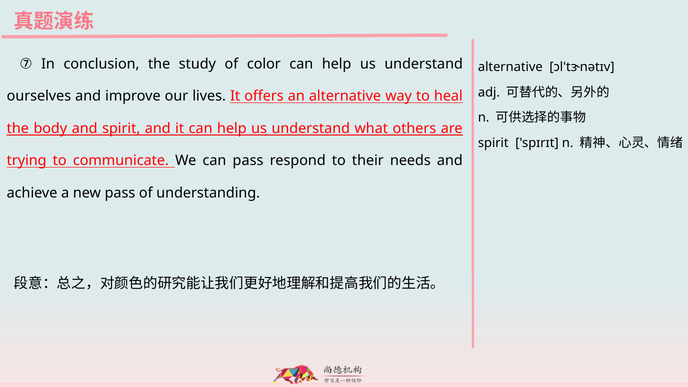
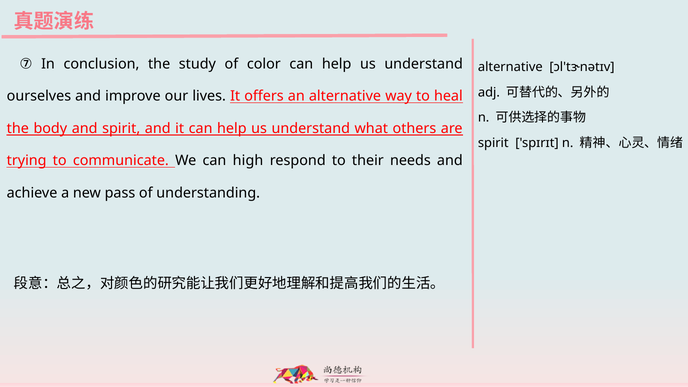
can pass: pass -> high
